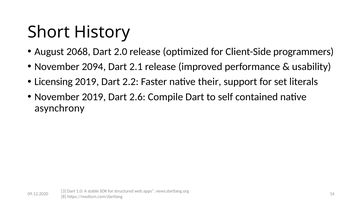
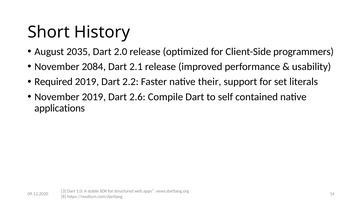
2068: 2068 -> 2035
2094: 2094 -> 2084
Licensing: Licensing -> Required
asynchrony: asynchrony -> applications
